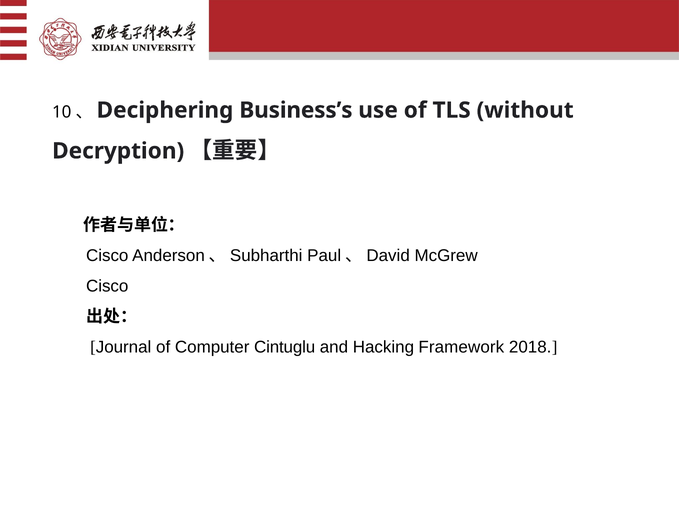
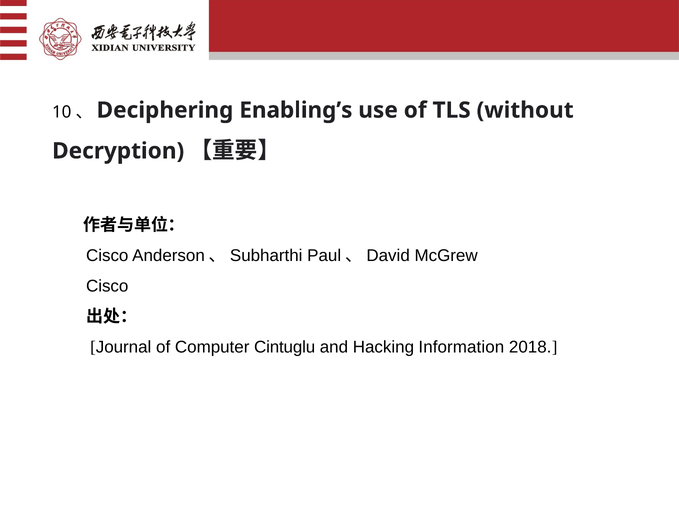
Business’s: Business’s -> Enabling’s
Framework: Framework -> Information
